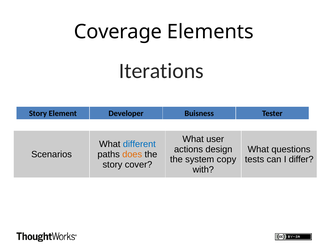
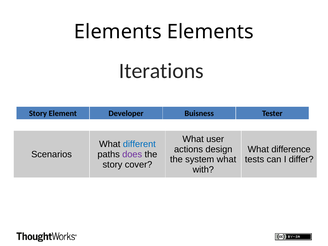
Coverage at (118, 32): Coverage -> Elements
questions: questions -> difference
does colour: orange -> purple
system copy: copy -> what
